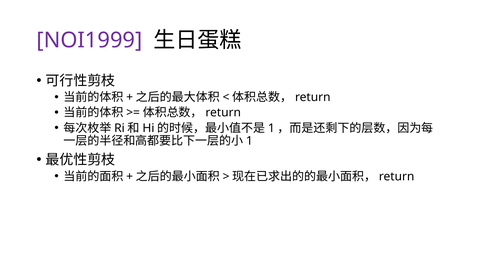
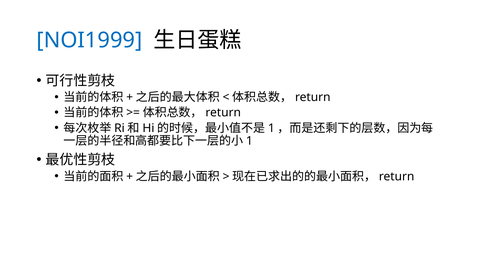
NOI1999 colour: purple -> blue
